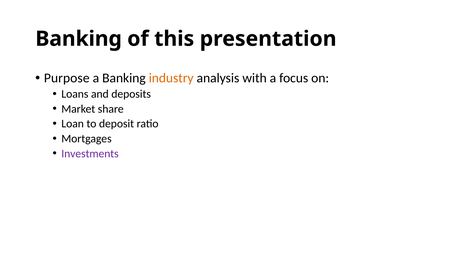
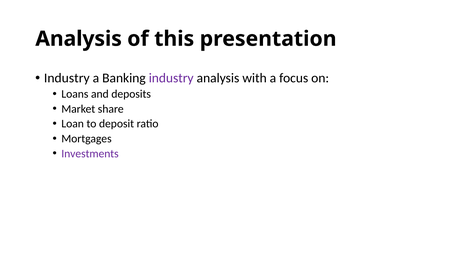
Banking at (79, 39): Banking -> Analysis
Purpose at (67, 78): Purpose -> Industry
industry at (171, 78) colour: orange -> purple
